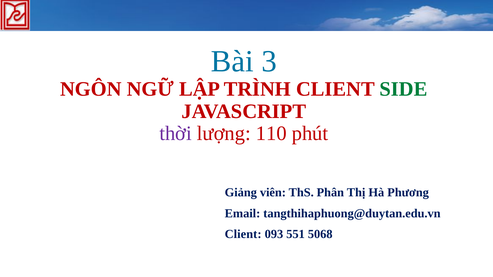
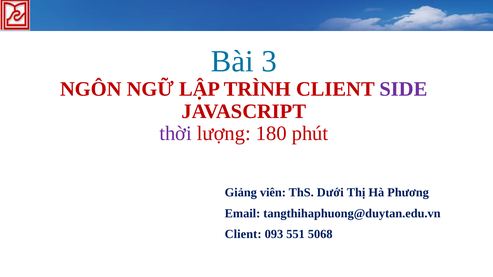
SIDE colour: green -> purple
110: 110 -> 180
Phân: Phân -> Dưới
